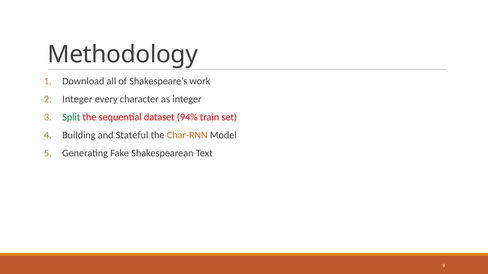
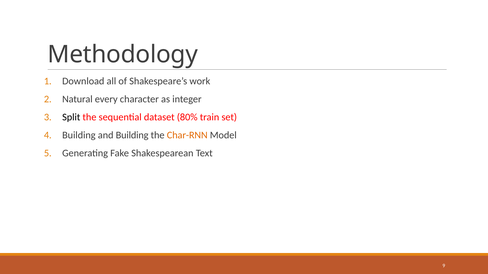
Integer at (77, 99): Integer -> Natural
Split colour: green -> black
94%: 94% -> 80%
and Stateful: Stateful -> Building
